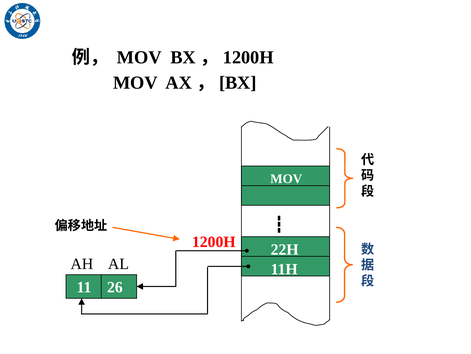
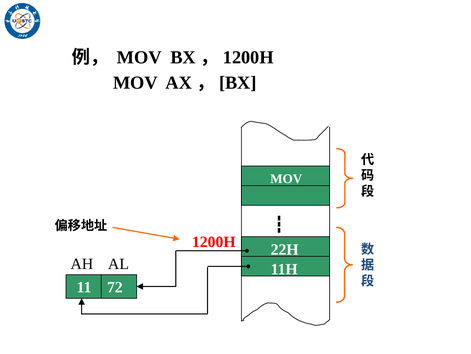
26: 26 -> 72
